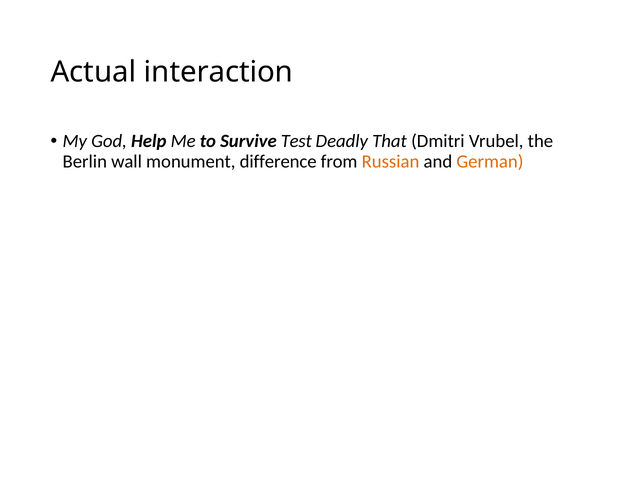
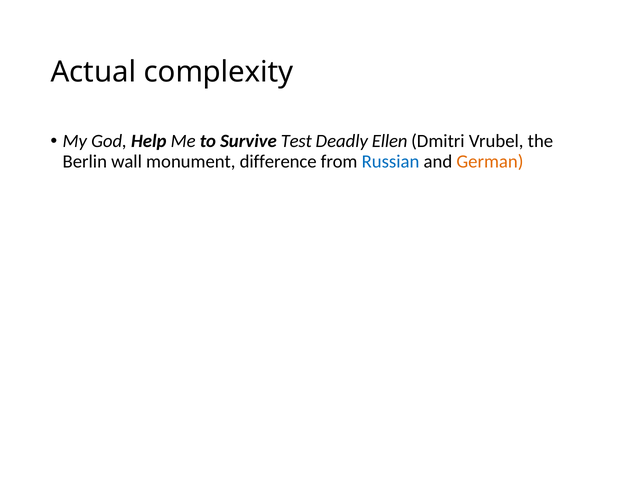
interaction: interaction -> complexity
That: That -> Ellen
Russian colour: orange -> blue
